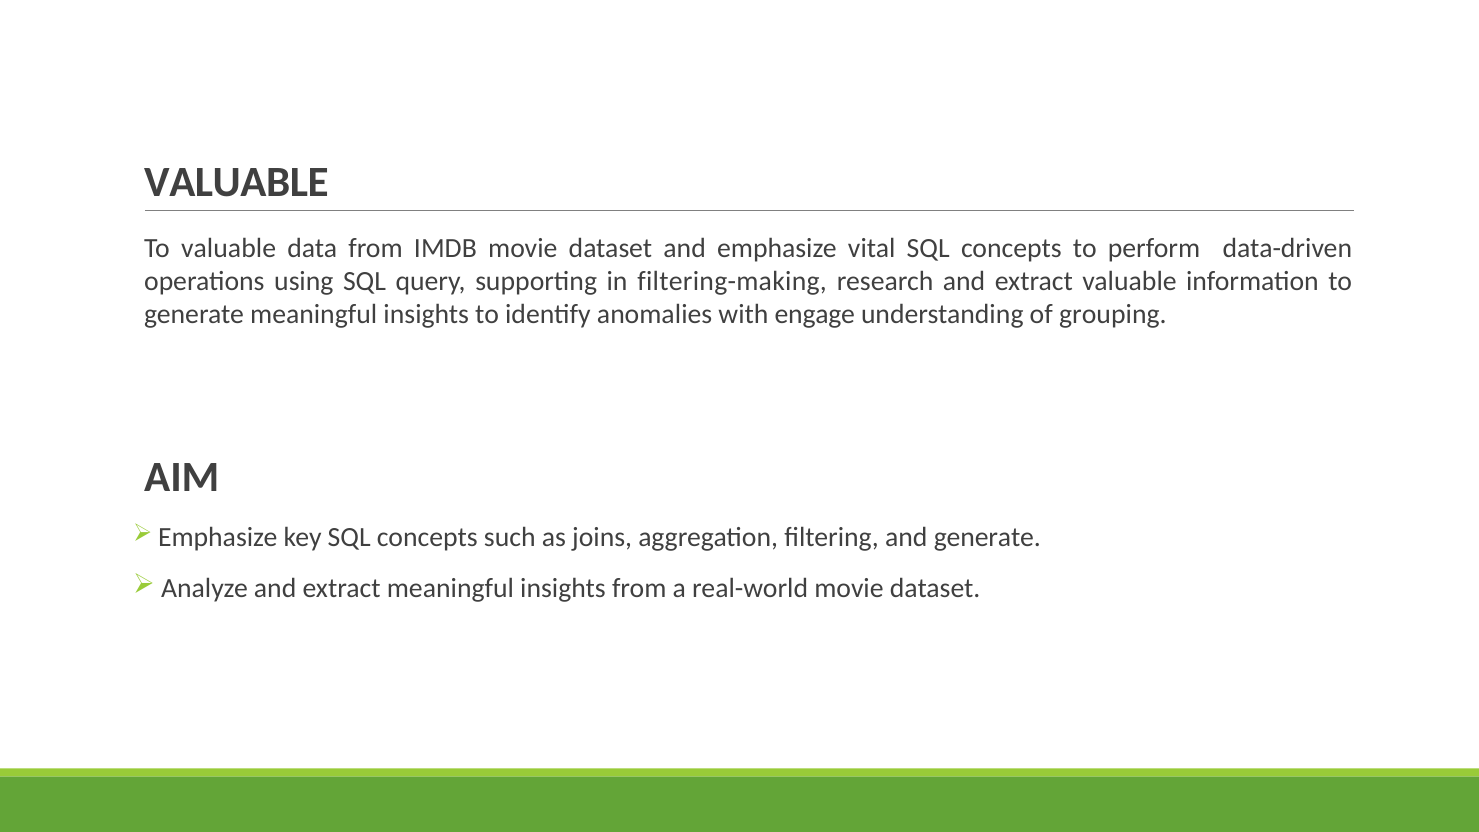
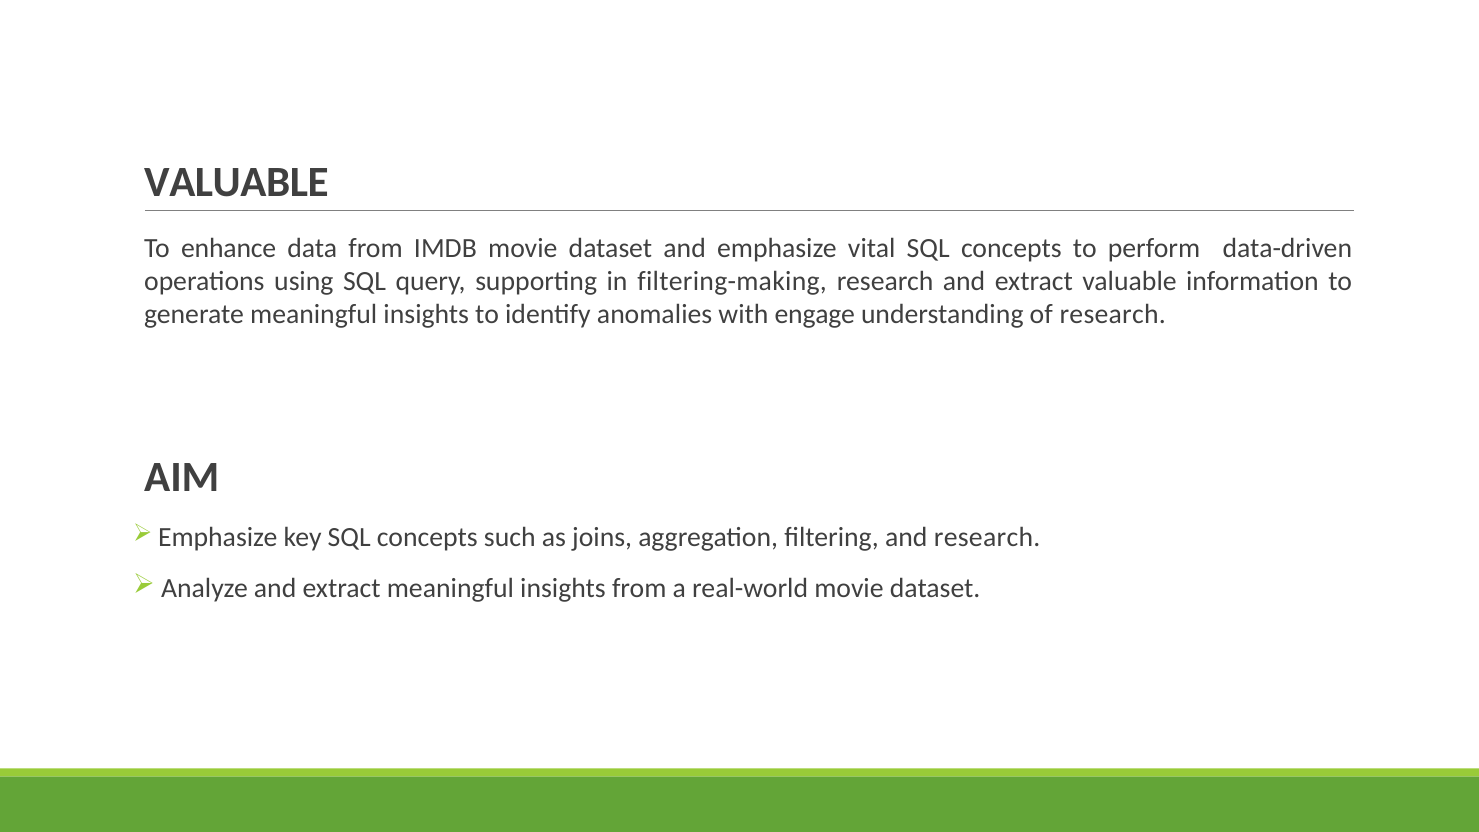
To valuable: valuable -> enhance
of grouping: grouping -> research
and generate: generate -> research
